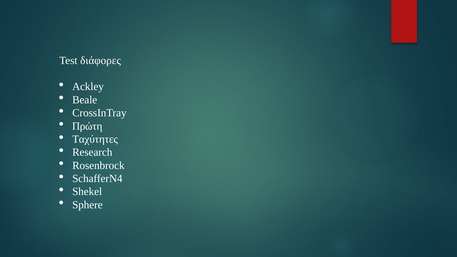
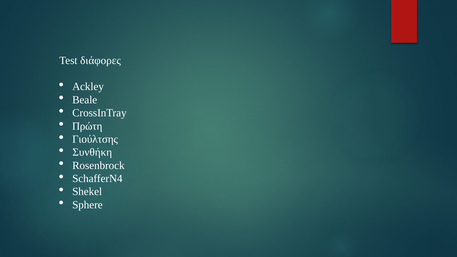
Ταχύτητες: Ταχύτητες -> Γιούλτσης
Research: Research -> Συνθήκη
